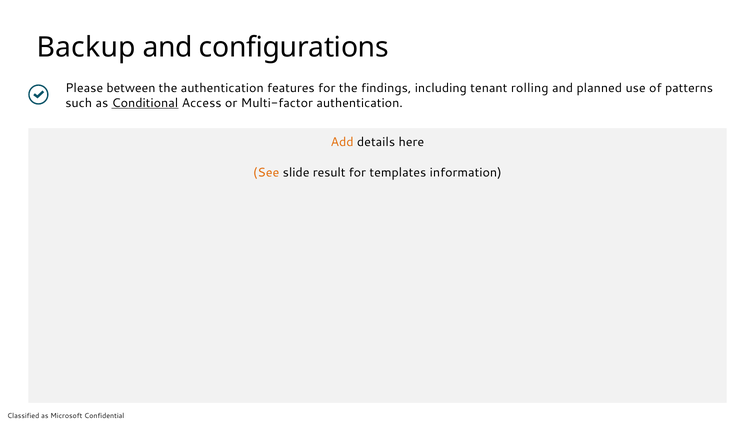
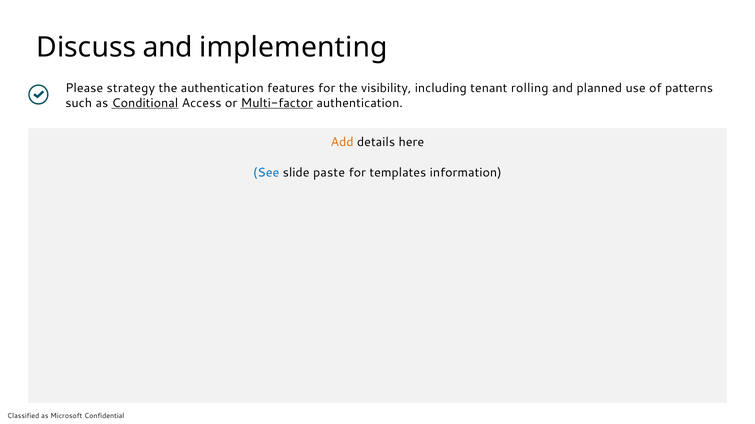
Backup: Backup -> Discuss
configurations: configurations -> implementing
between: between -> strategy
findings: findings -> visibility
Multi-factor underline: none -> present
See colour: orange -> blue
result: result -> paste
